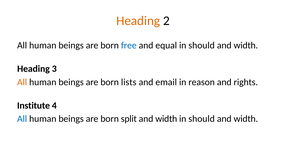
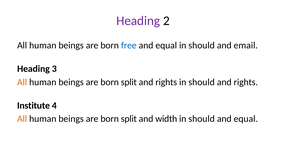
Heading at (138, 21) colour: orange -> purple
width at (246, 45): width -> email
lists at (129, 82): lists -> split
email at (166, 82): email -> rights
reason at (202, 82): reason -> should
All at (22, 119) colour: blue -> orange
width at (246, 119): width -> equal
